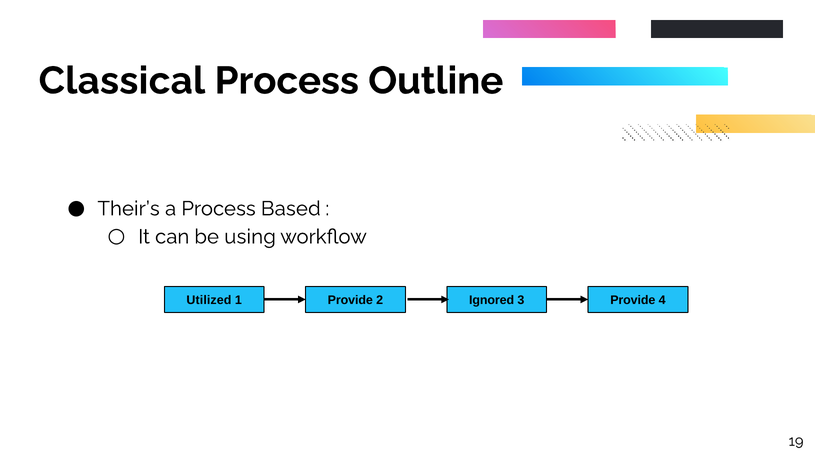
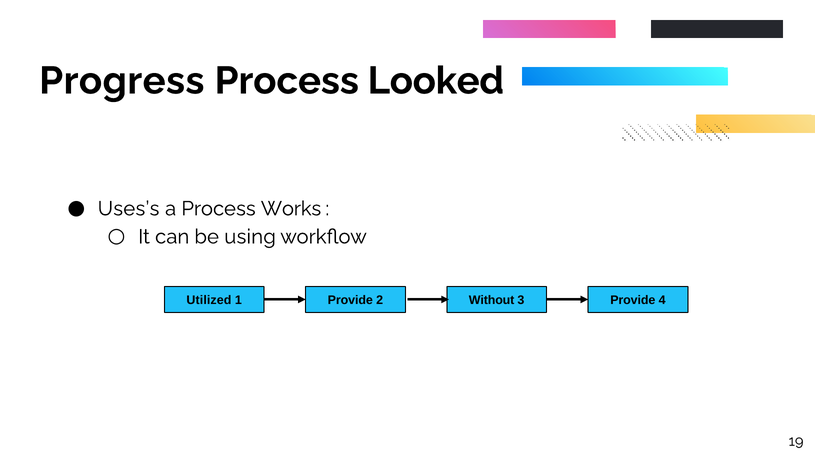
Classical: Classical -> Progress
Outline: Outline -> Looked
Their’s: Their’s -> Uses’s
Based: Based -> Works
Ignored: Ignored -> Without
